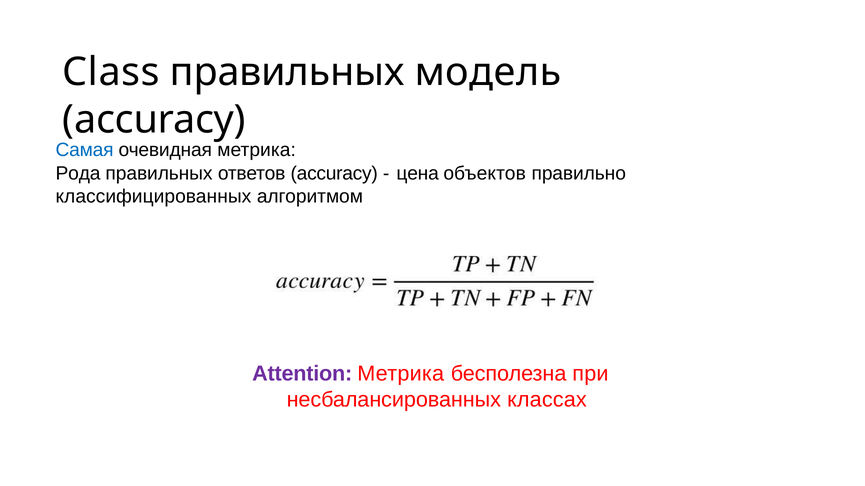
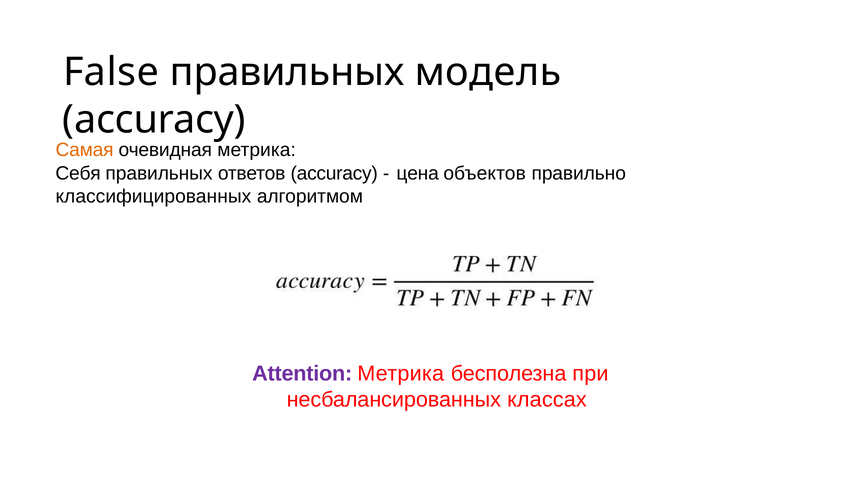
Class: Class -> False
Самая colour: blue -> orange
Рода: Рода -> Себя
